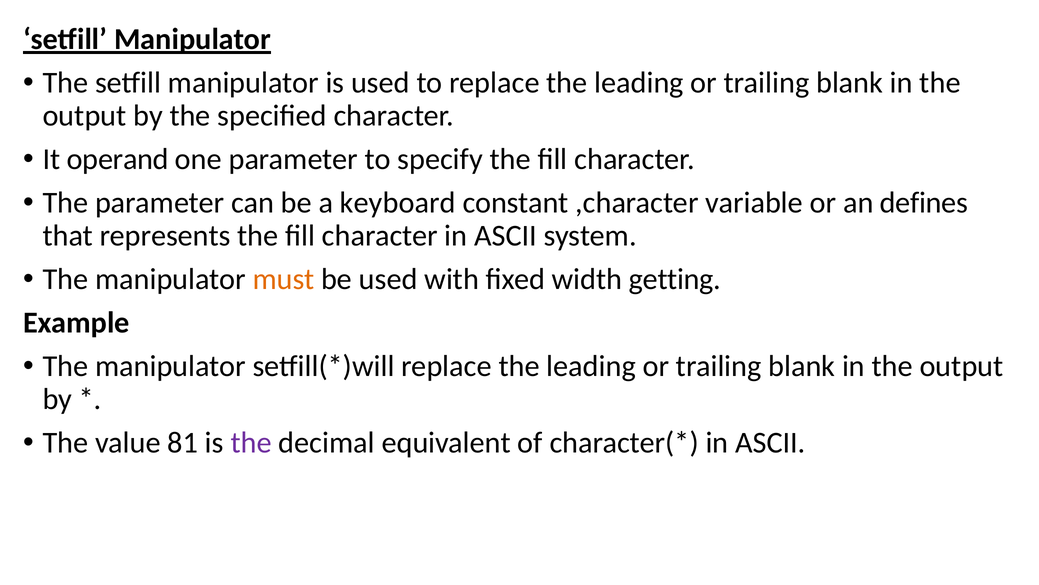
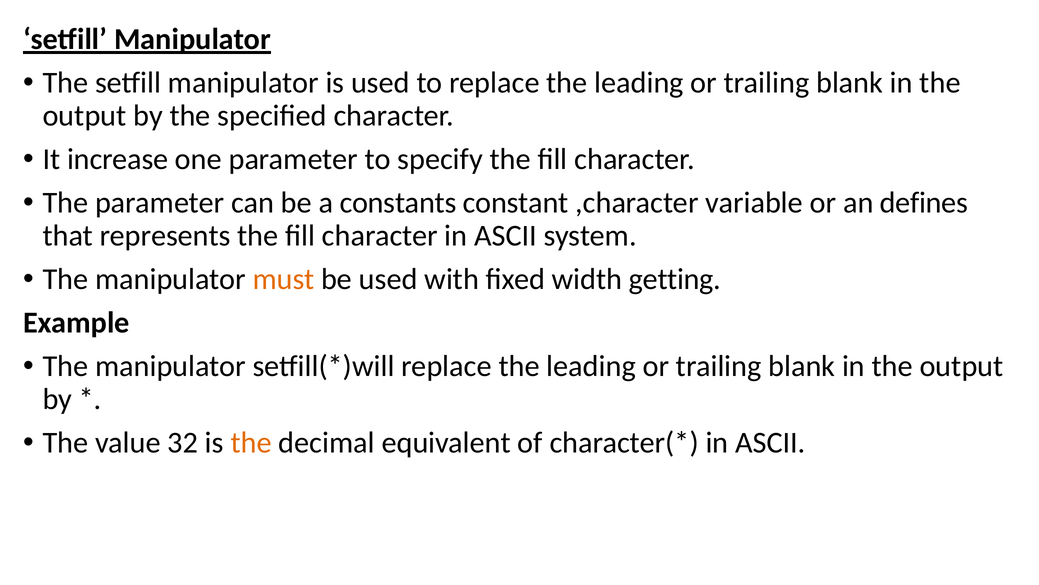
operand: operand -> increase
keyboard: keyboard -> constants
81: 81 -> 32
the at (251, 442) colour: purple -> orange
